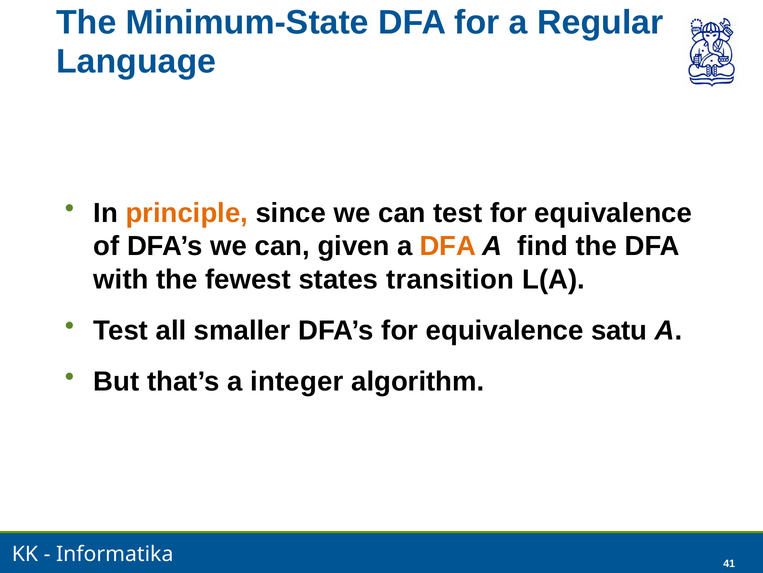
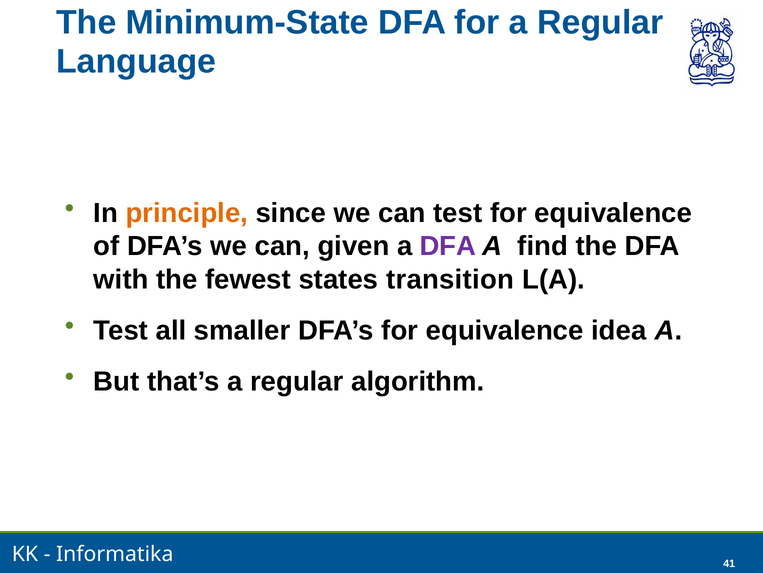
DFA at (448, 246) colour: orange -> purple
satu: satu -> idea
that’s a integer: integer -> regular
